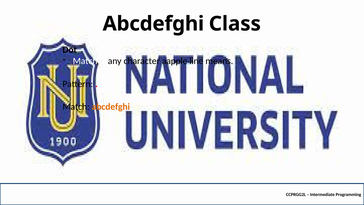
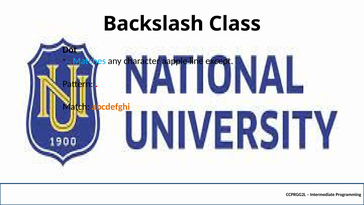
Abcdefghi at (153, 24): Abcdefghi -> Backslash
Matches colour: white -> light blue
means: means -> except
